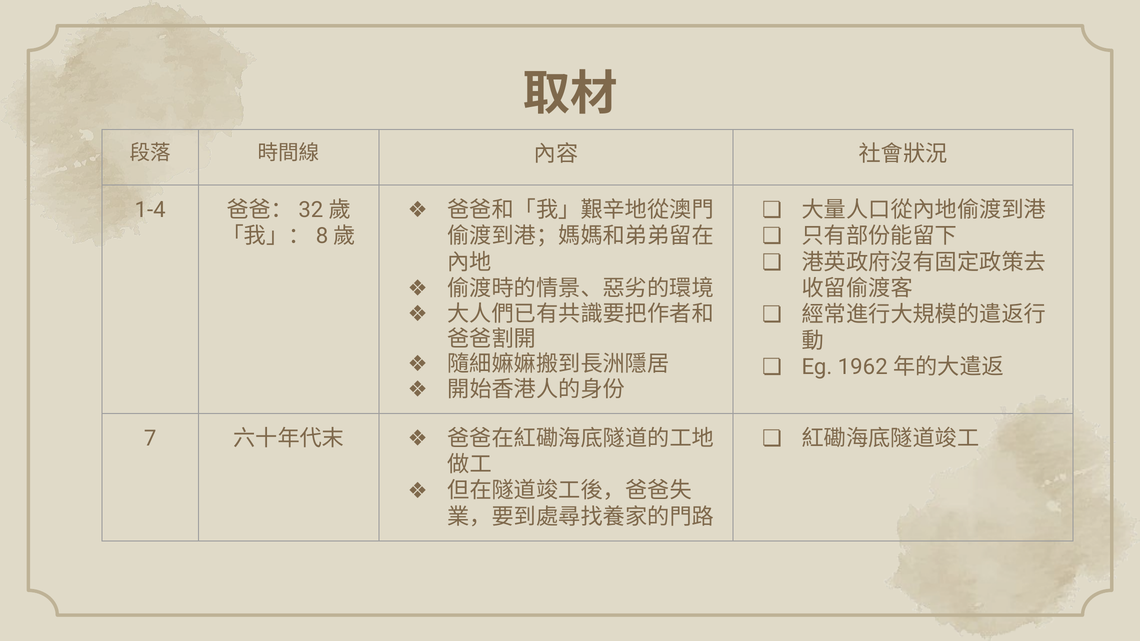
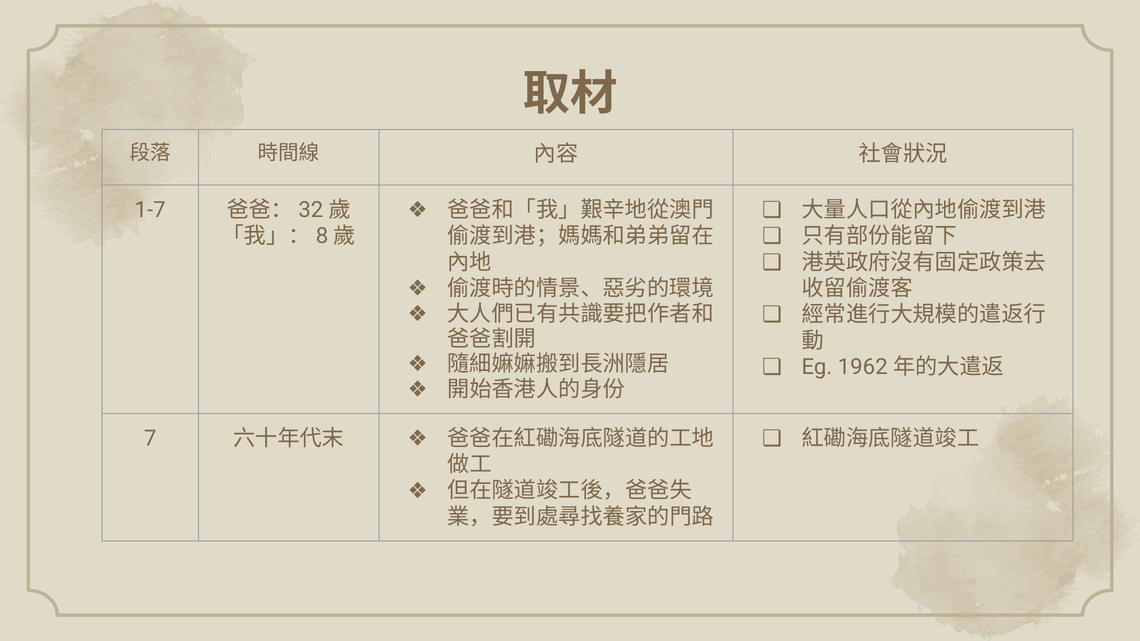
1-4: 1-4 -> 1-7
